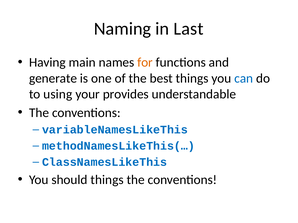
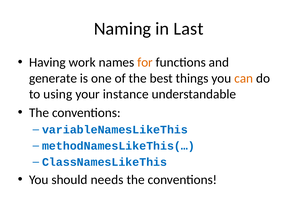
main: main -> work
can colour: blue -> orange
provides: provides -> instance
should things: things -> needs
